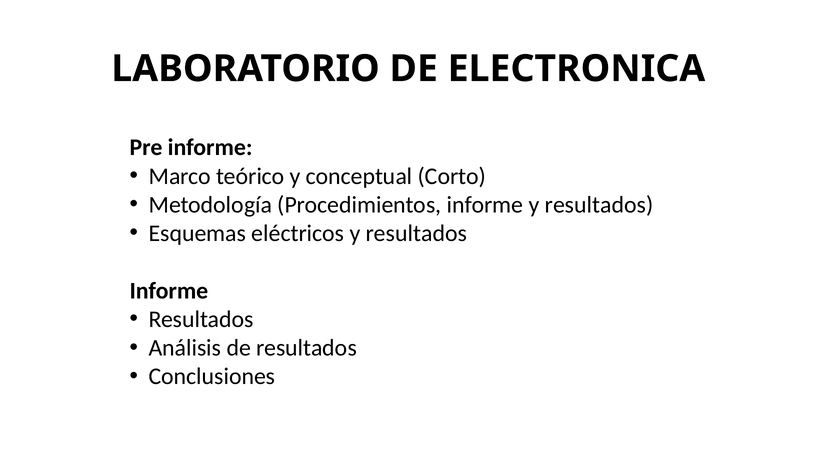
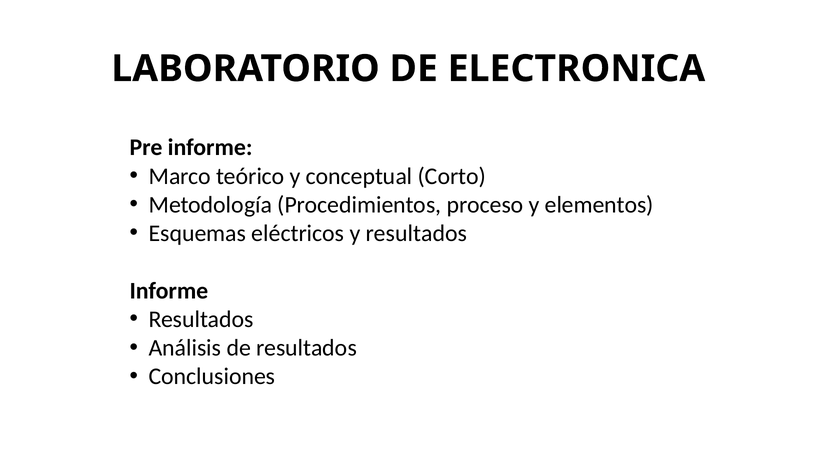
Procedimientos informe: informe -> proceso
resultados at (599, 205): resultados -> elementos
